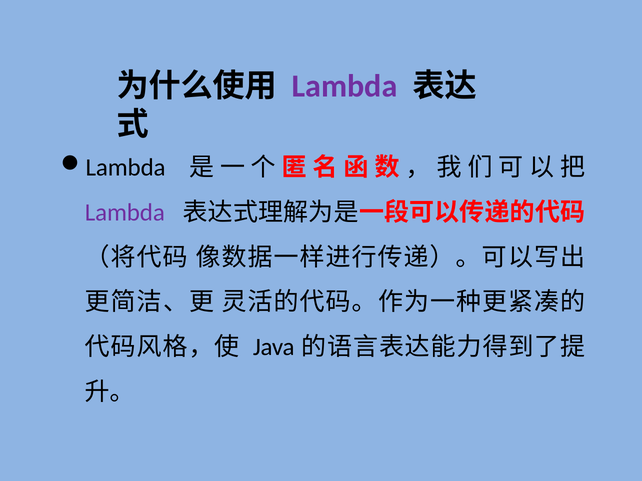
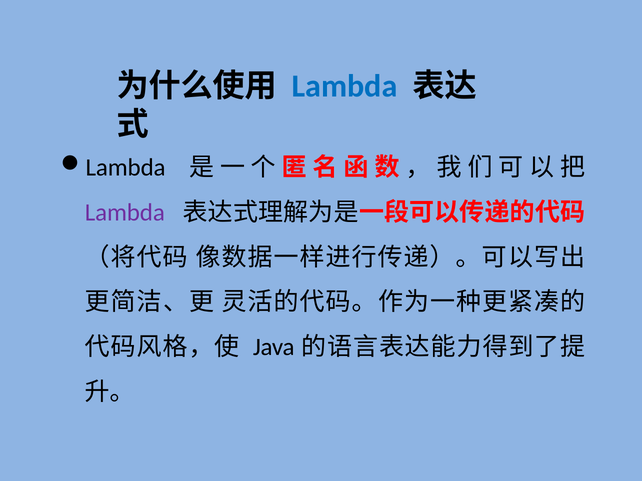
Lambda at (345, 86) colour: purple -> blue
